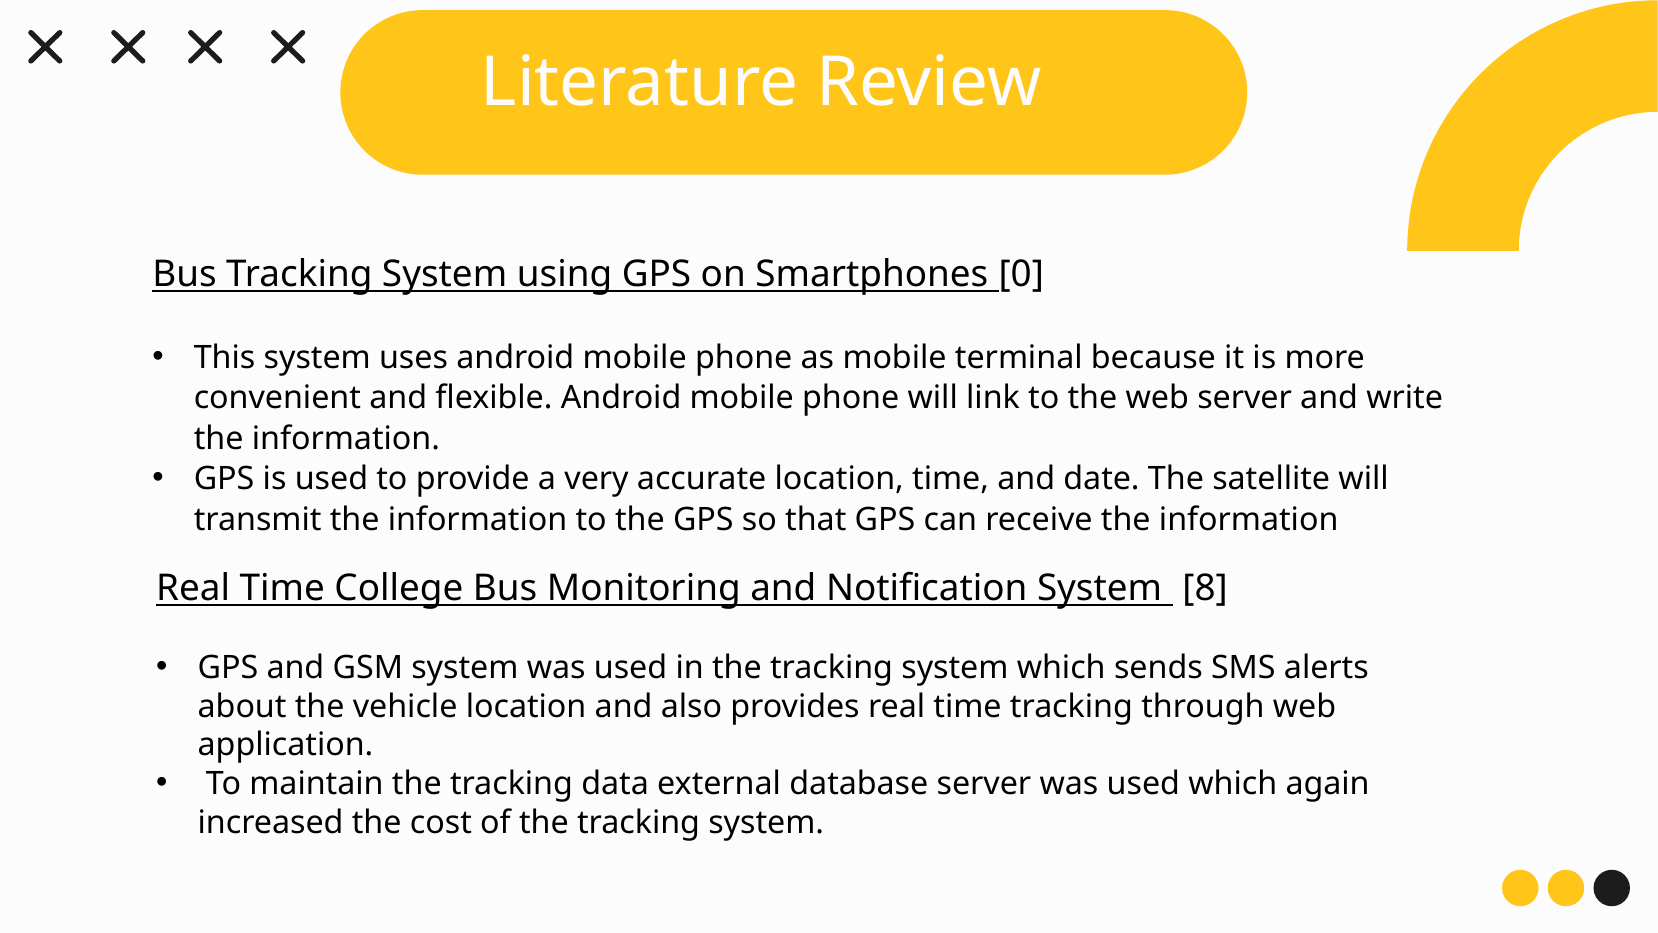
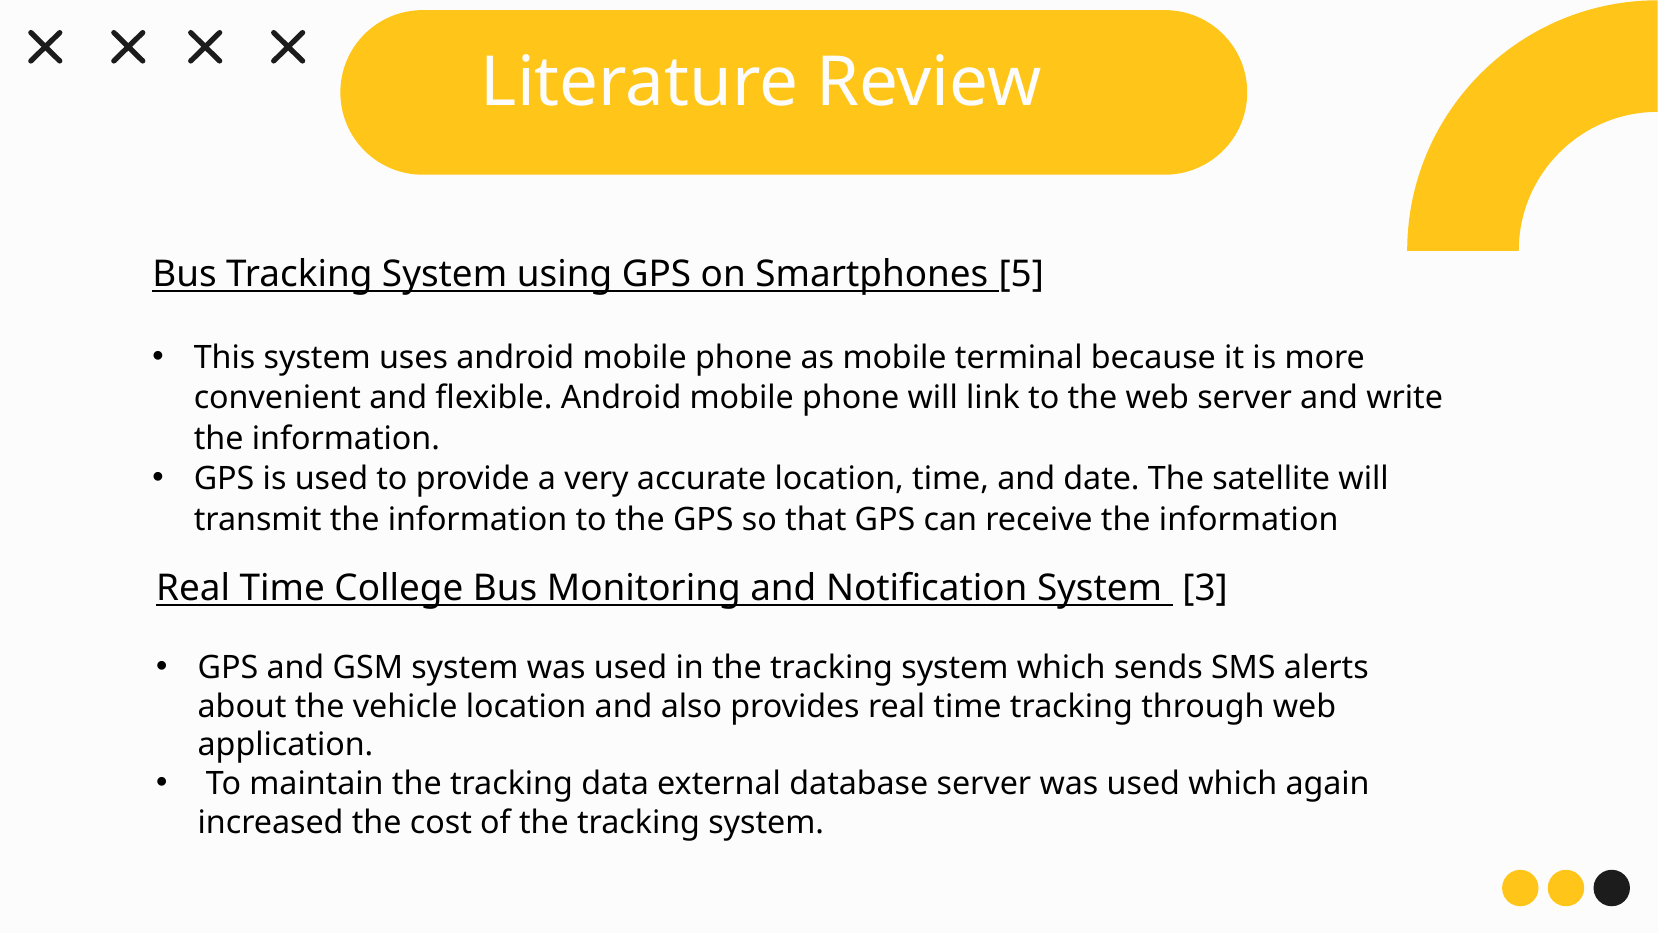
0: 0 -> 5
8: 8 -> 3
